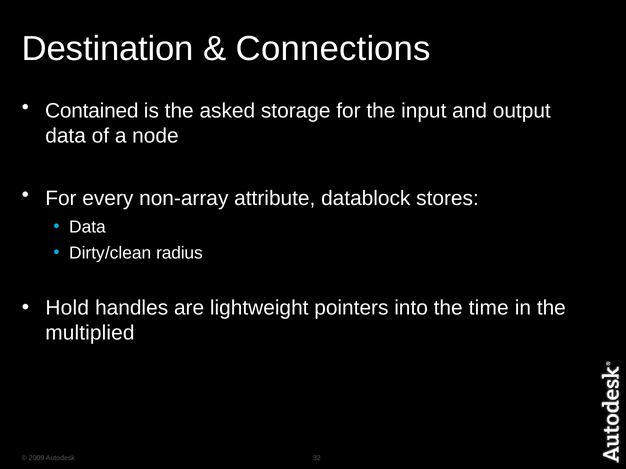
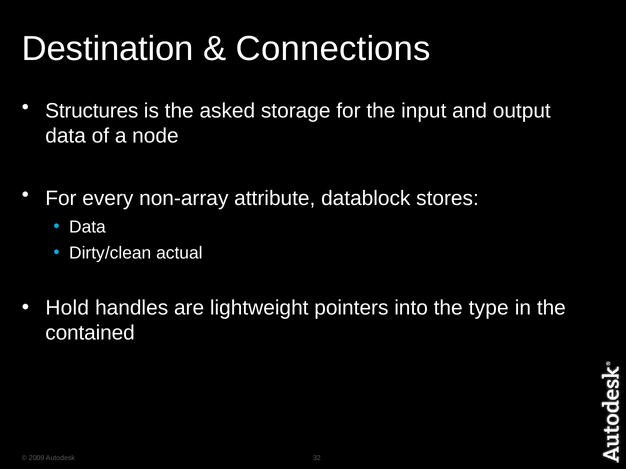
Contained: Contained -> Structures
radius: radius -> actual
time: time -> type
multiplied: multiplied -> contained
